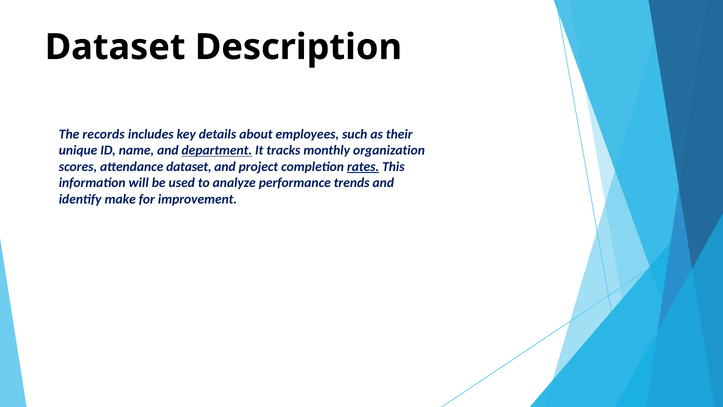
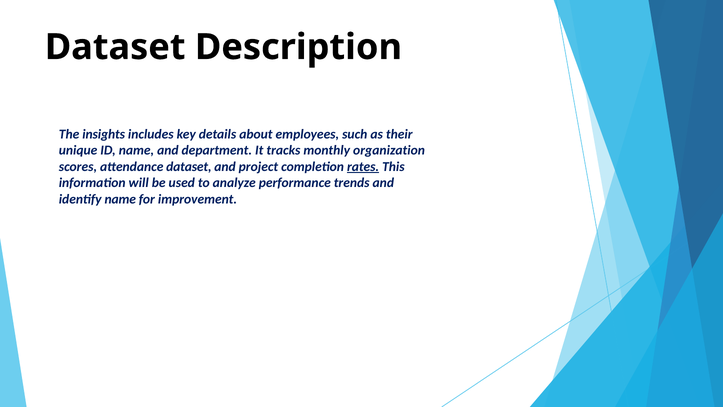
records: records -> insights
department underline: present -> none
identify make: make -> name
